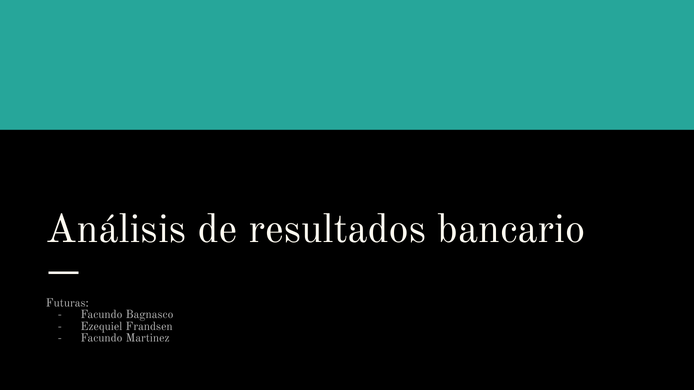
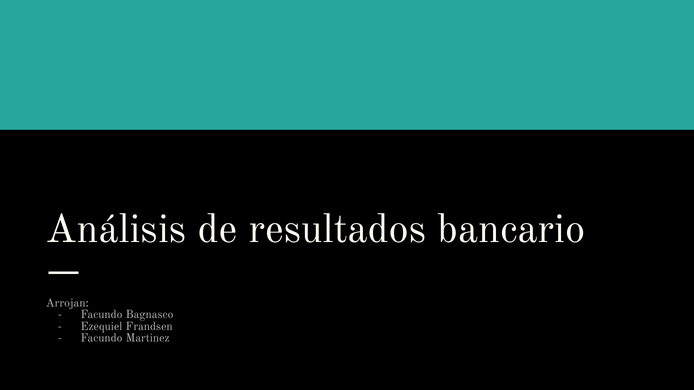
Futuras: Futuras -> Arrojan
